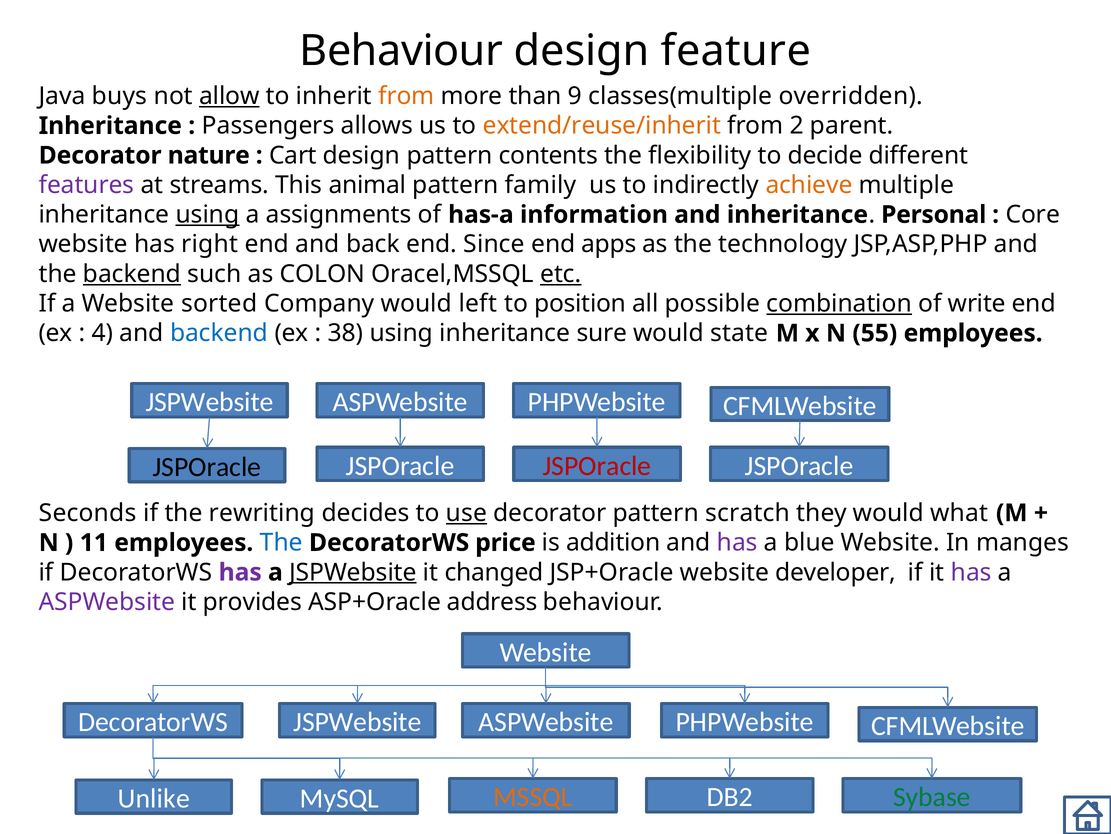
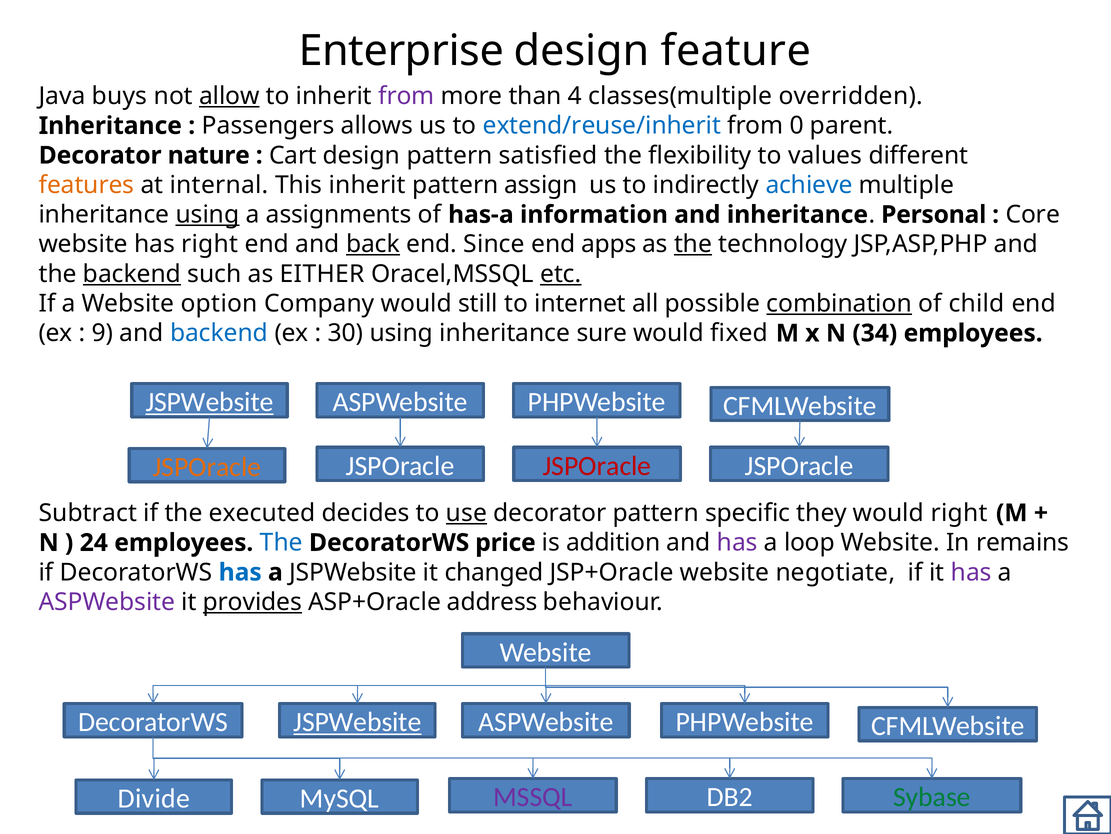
Behaviour at (401, 51): Behaviour -> Enterprise
from at (406, 96) colour: orange -> purple
9: 9 -> 4
extend/reuse/inherit colour: orange -> blue
2: 2 -> 0
contents: contents -> satisfied
decide: decide -> values
features colour: purple -> orange
streams: streams -> internal
This animal: animal -> inherit
family: family -> assign
achieve colour: orange -> blue
back underline: none -> present
the at (693, 244) underline: none -> present
COLON: COLON -> EITHER
sorted: sorted -> option
left: left -> still
position: position -> internet
write: write -> child
4: 4 -> 9
38: 38 -> 30
state: state -> fixed
55: 55 -> 34
JSPWebsite at (210, 402) underline: none -> present
JSPOracle at (207, 467) colour: black -> orange
Seconds: Seconds -> Subtract
rewriting: rewriting -> executed
scratch: scratch -> specific
would what: what -> right
11: 11 -> 24
blue: blue -> loop
manges: manges -> remains
has at (240, 572) colour: purple -> blue
JSPWebsite at (353, 572) underline: present -> none
developer: developer -> negotiate
provides underline: none -> present
JSPWebsite at (357, 722) underline: none -> present
Unlike: Unlike -> Divide
MSSQL colour: orange -> purple
